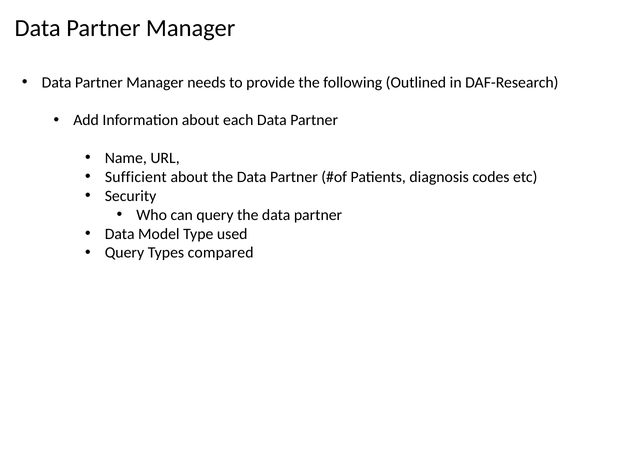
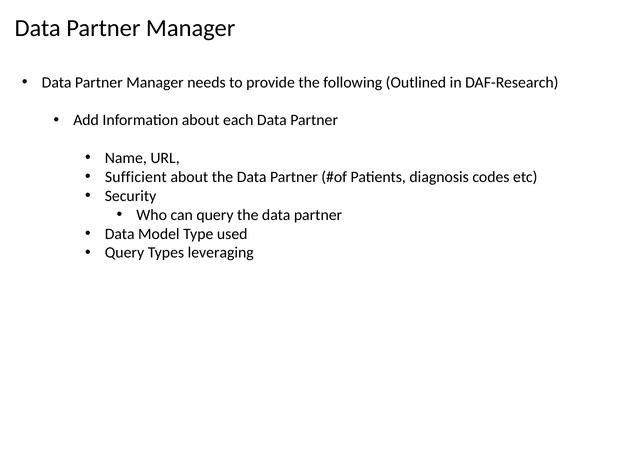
compared: compared -> leveraging
